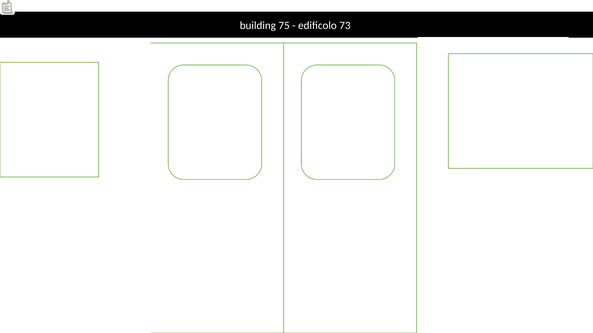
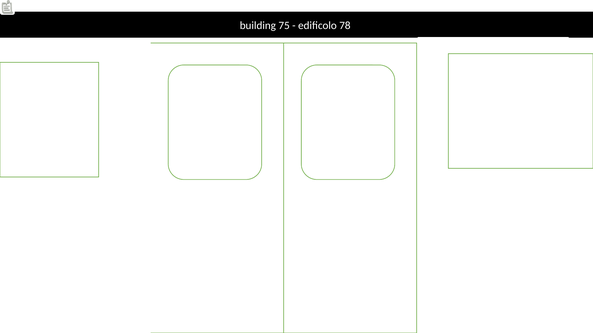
73: 73 -> 78
